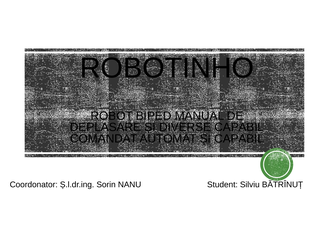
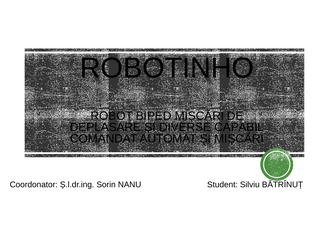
BIPED MANUAL: MANUAL -> MIȘCĂRI
ȘI CAPABIL: CAPABIL -> MIȘCĂRI
